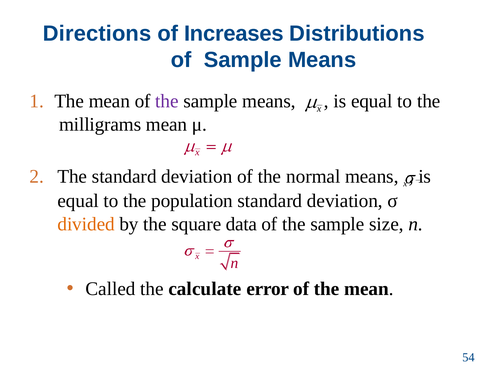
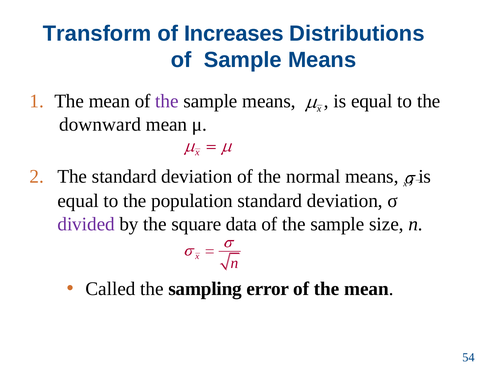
Directions: Directions -> Transform
milligrams: milligrams -> downward
divided colour: orange -> purple
calculate: calculate -> sampling
